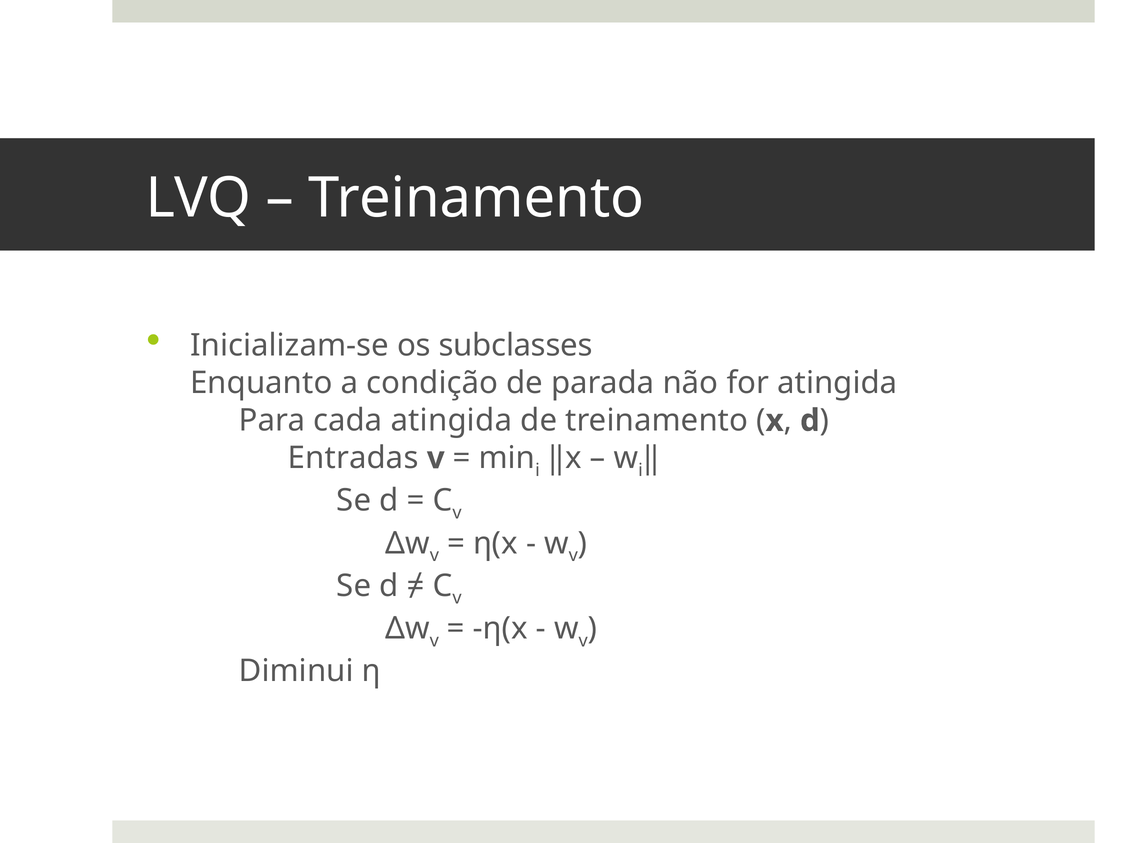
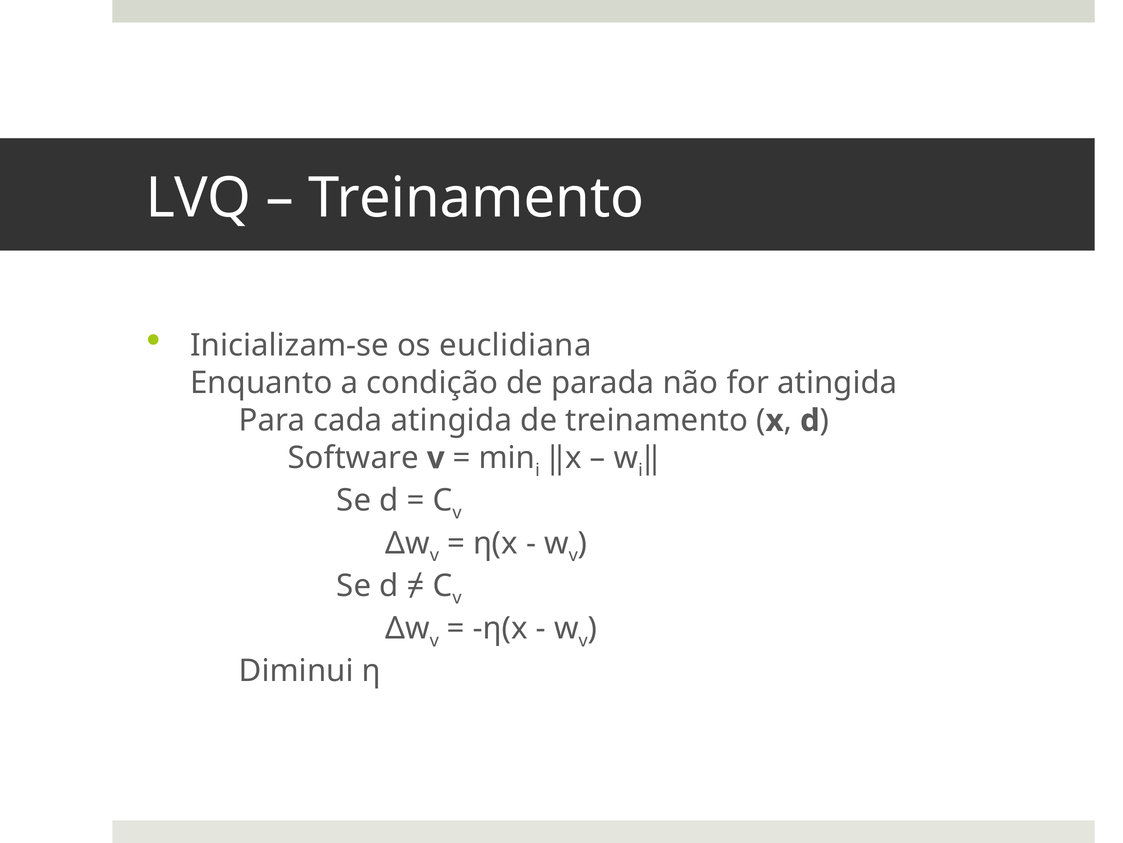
subclasses: subclasses -> euclidiana
Entradas: Entradas -> Software
